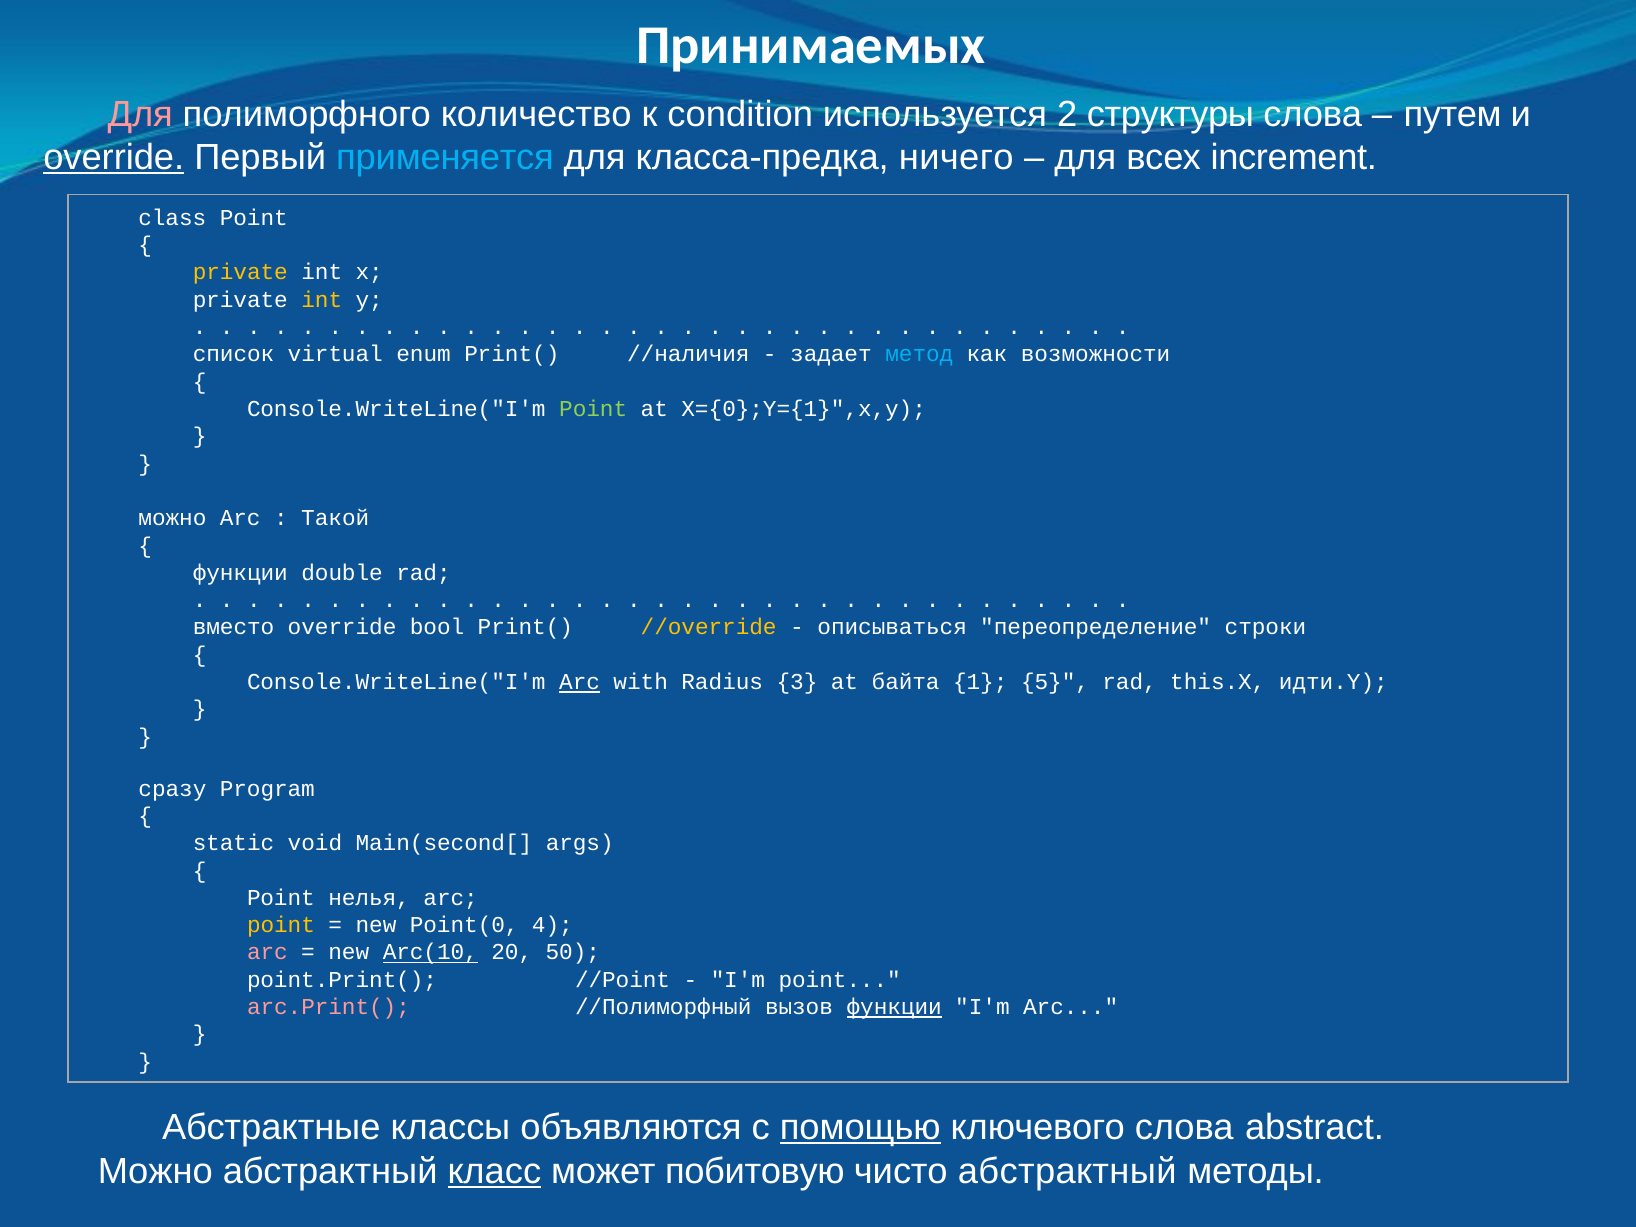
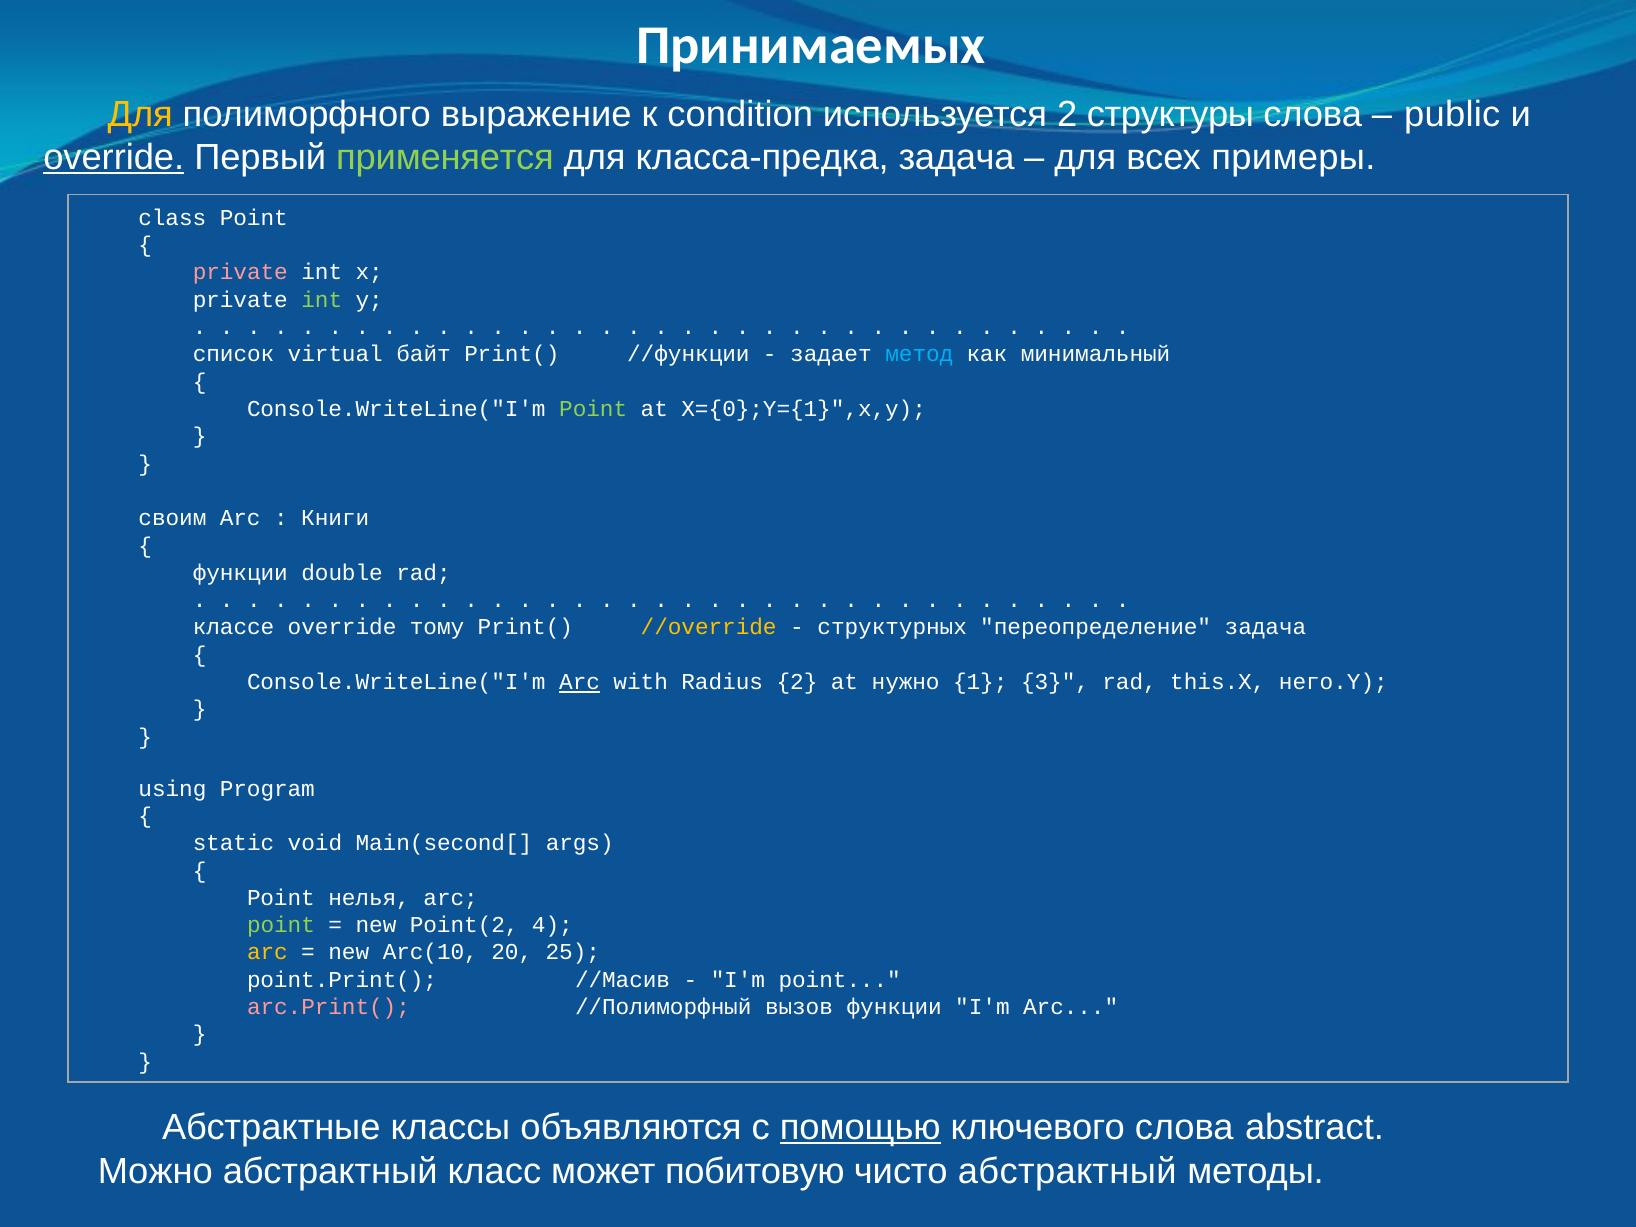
Для at (140, 114) colour: pink -> yellow
количество: количество -> выражение
путем: путем -> public
применяется colour: light blue -> light green
класса-предка ничего: ничего -> задача
increment: increment -> примеры
private at (240, 272) colour: yellow -> pink
int at (322, 300) colour: yellow -> light green
enum: enum -> байт
//наличия: //наличия -> //функции
возможности: возможности -> минимальный
можно at (172, 518): можно -> своим
Такой: Такой -> Книги
вместо: вместо -> классе
bool: bool -> тому
описываться: описываться -> структурных
переопределение строки: строки -> задача
Radius 3: 3 -> 2
байта: байта -> нужно
5: 5 -> 3
идти.Y: идти.Y -> него.Y
сразу: сразу -> using
point at (281, 925) colour: yellow -> light green
Point(0: Point(0 -> Point(2
arc at (267, 952) colour: pink -> yellow
Arc(10 underline: present -> none
50: 50 -> 25
//Point: //Point -> //Масив
функции at (894, 1007) underline: present -> none
класс underline: present -> none
